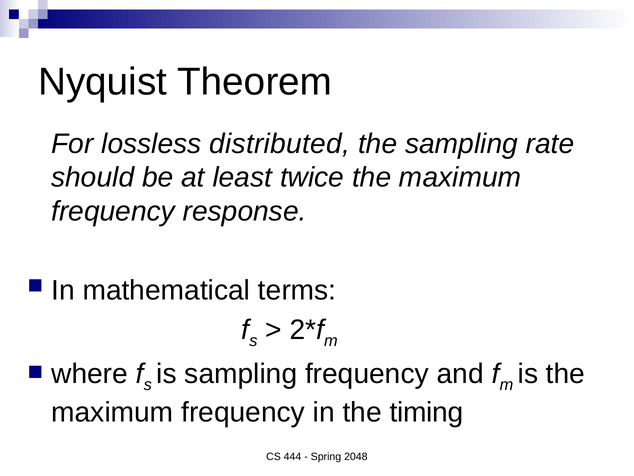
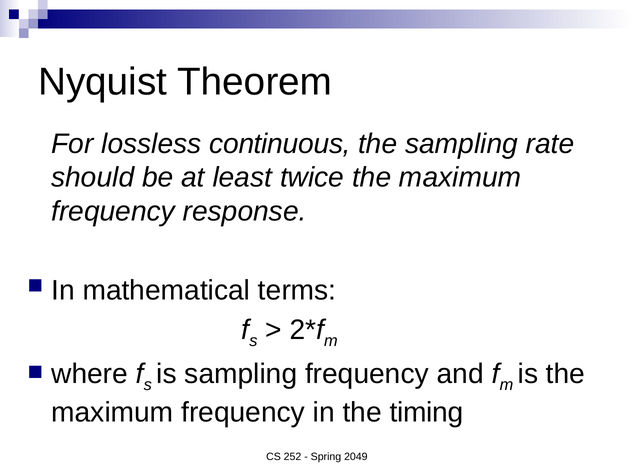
distributed: distributed -> continuous
444: 444 -> 252
2048: 2048 -> 2049
